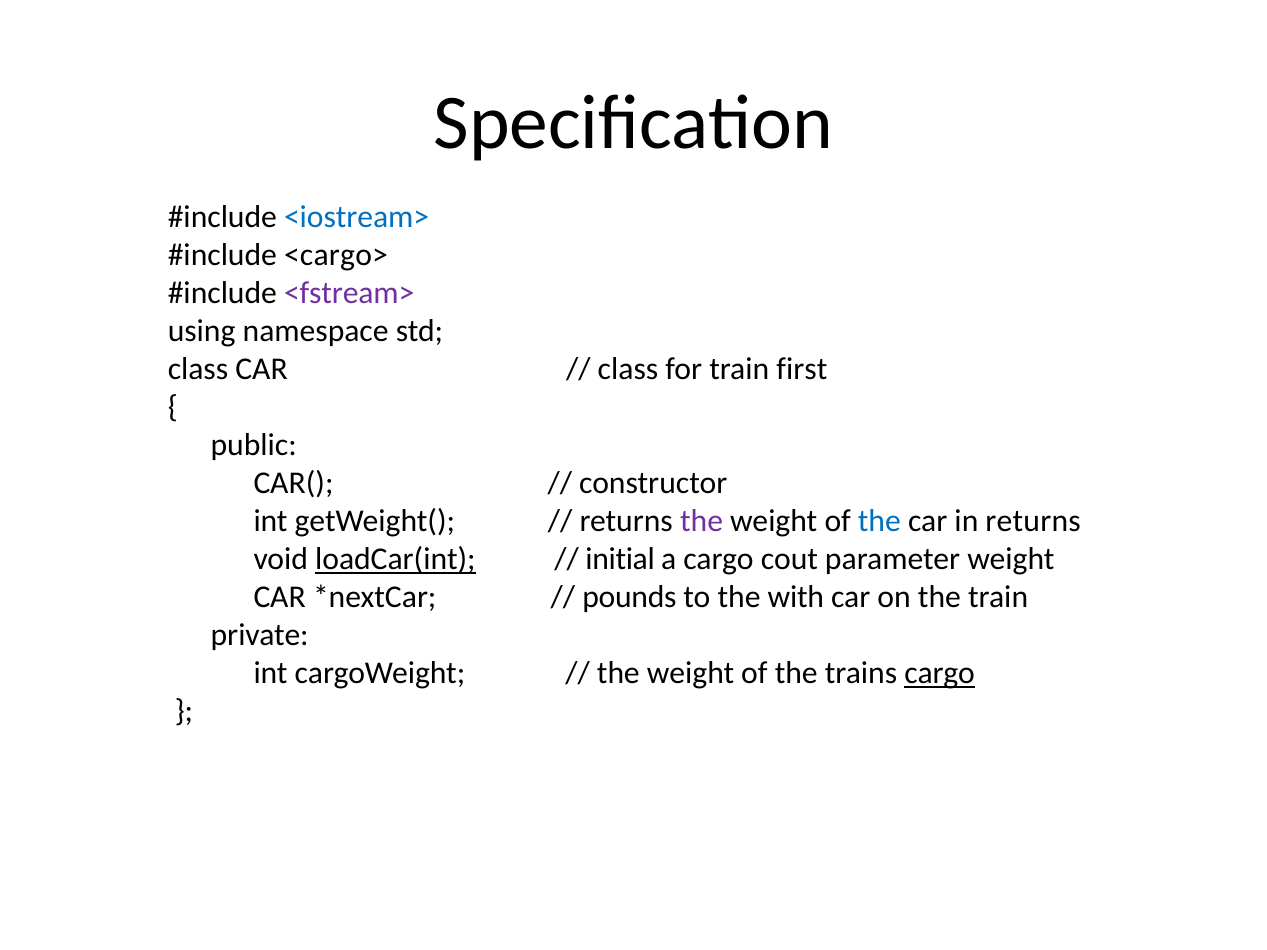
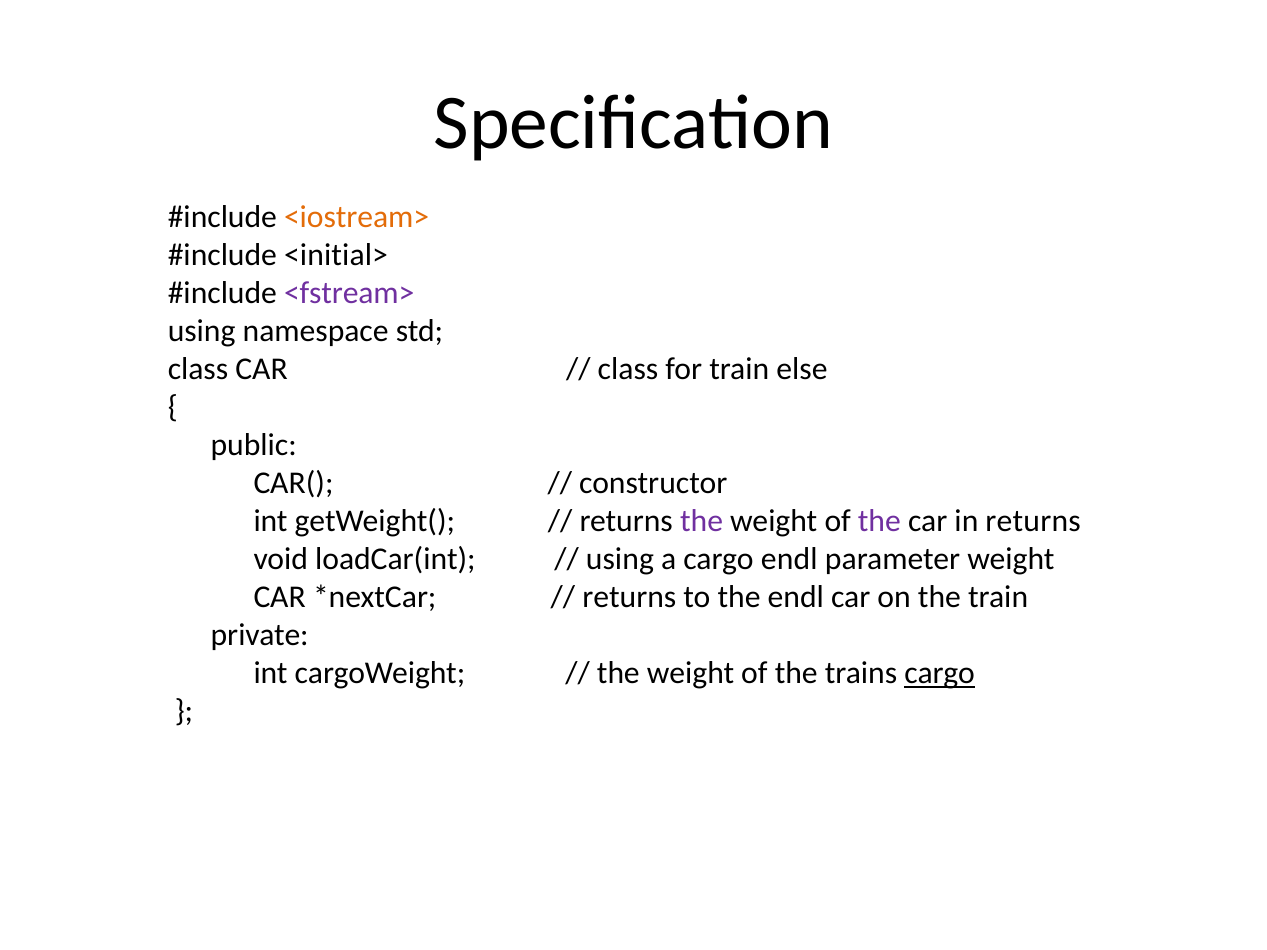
<iostream> colour: blue -> orange
<cargo>: <cargo> -> <initial>
first: first -> else
the at (879, 522) colour: blue -> purple
loadCar(int underline: present -> none
initial at (620, 560): initial -> using
cargo cout: cout -> endl
pounds at (629, 598): pounds -> returns
the with: with -> endl
